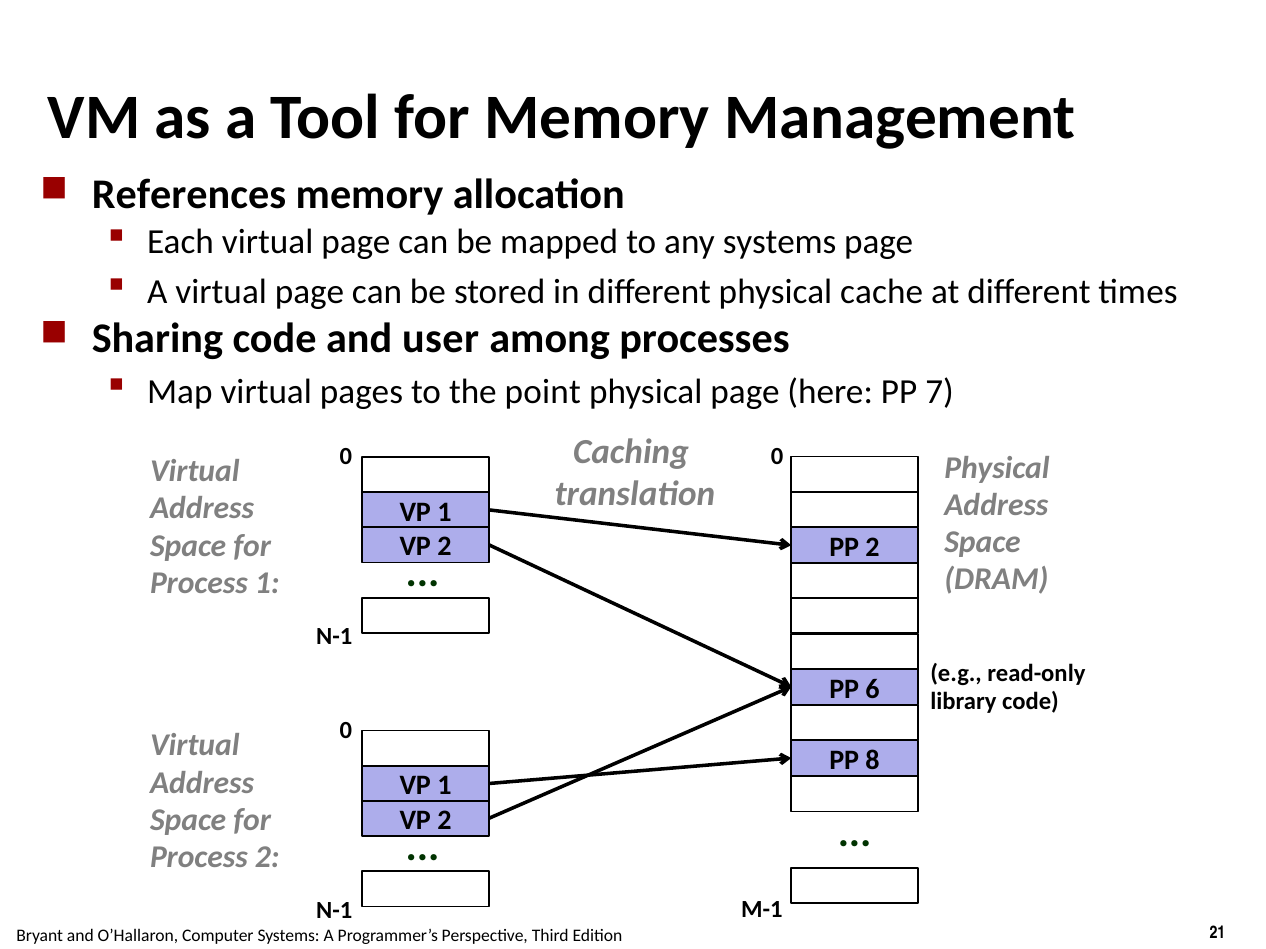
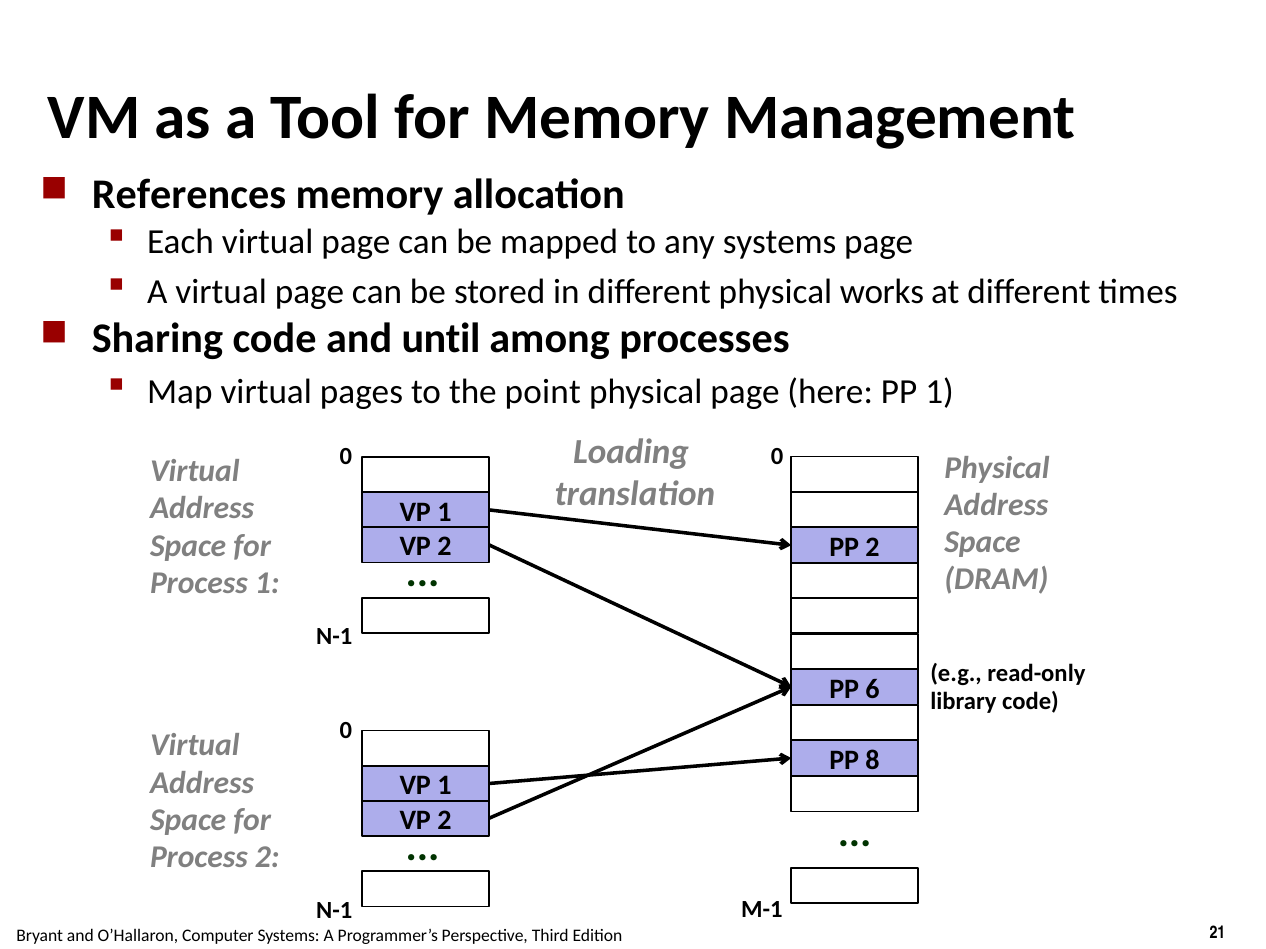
cache: cache -> works
user: user -> until
PP 7: 7 -> 1
Caching: Caching -> Loading
